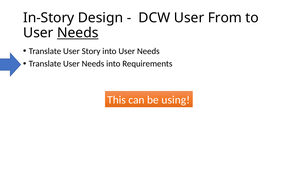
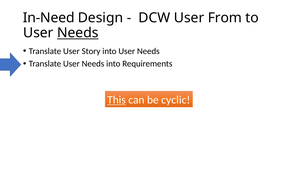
In-Story: In-Story -> In-Need
This underline: none -> present
using: using -> cyclic
